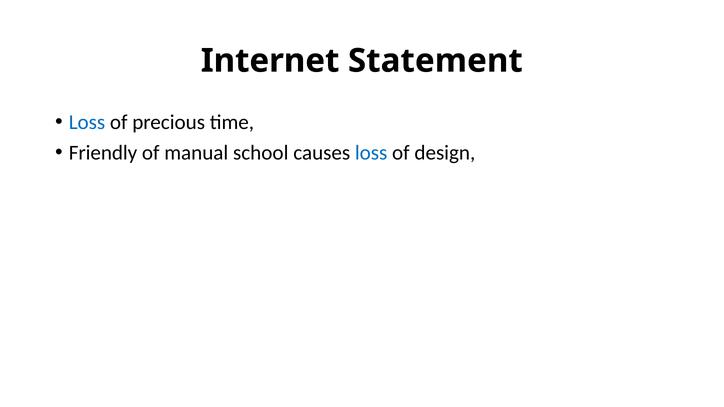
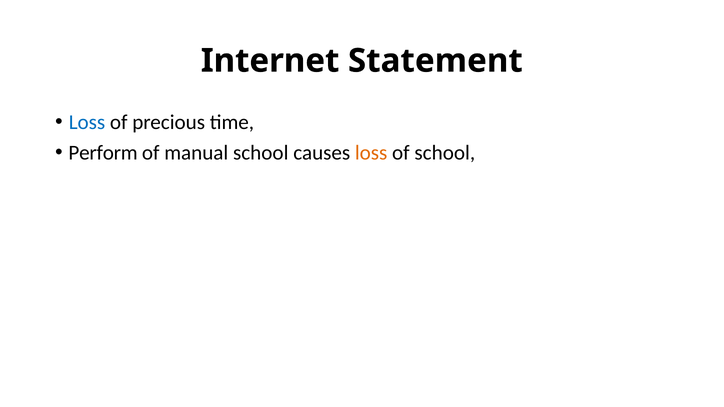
Friendly: Friendly -> Perform
loss at (371, 153) colour: blue -> orange
of design: design -> school
